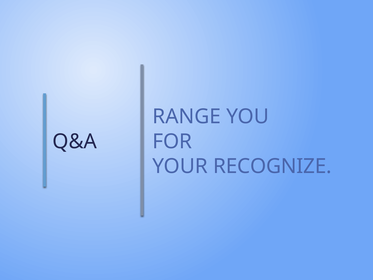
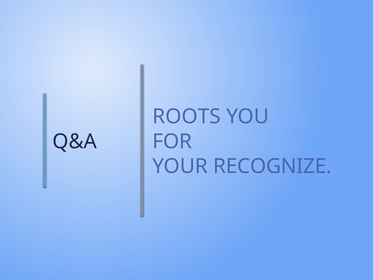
RANGE: RANGE -> ROOTS
